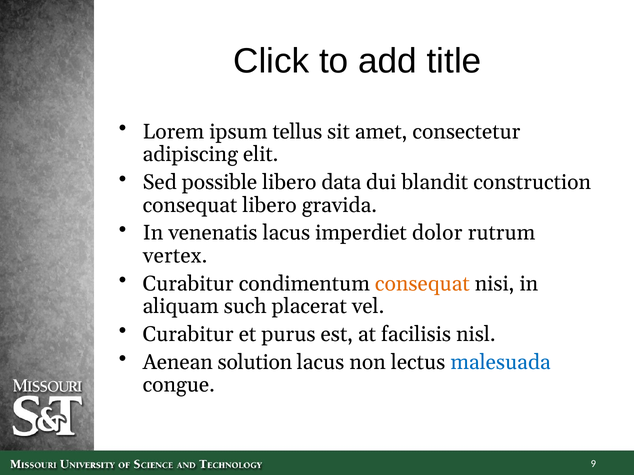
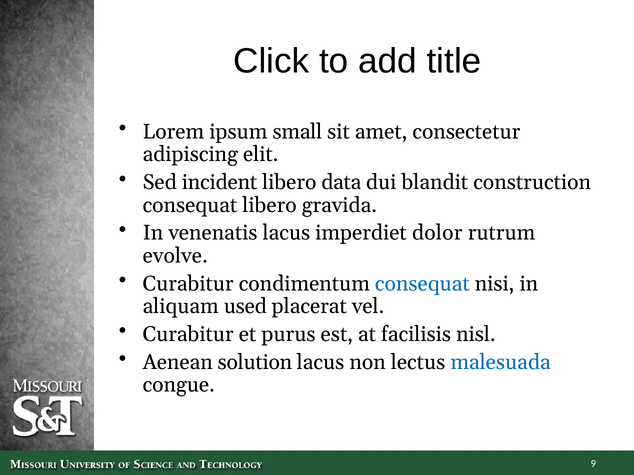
tellus: tellus -> small
possible: possible -> incident
vertex: vertex -> evolve
consequat at (422, 284) colour: orange -> blue
such: such -> used
